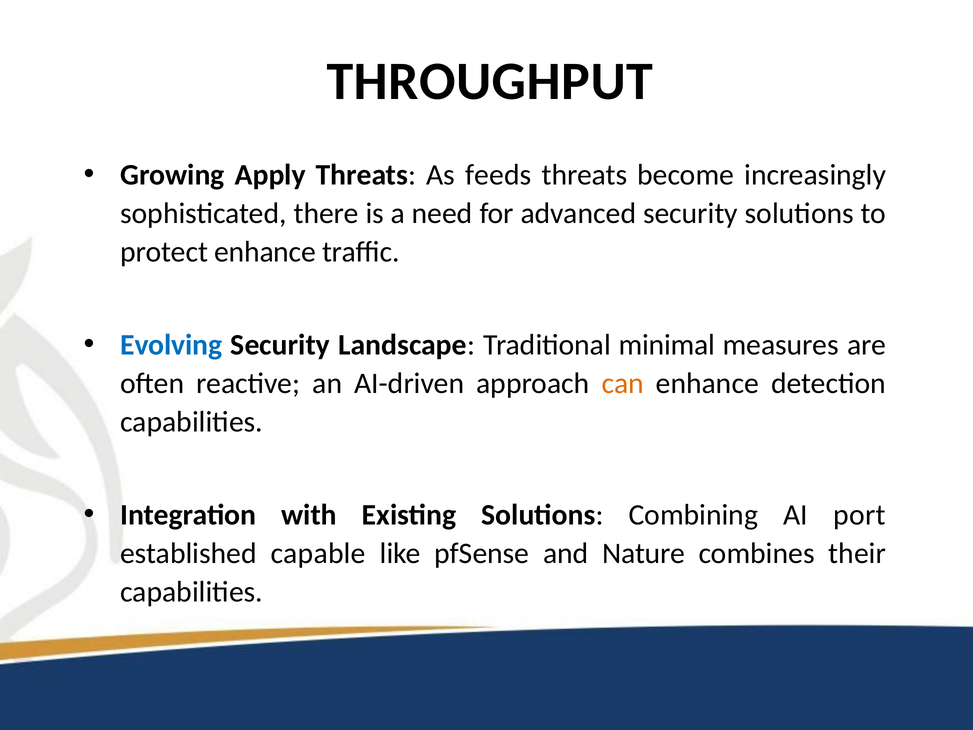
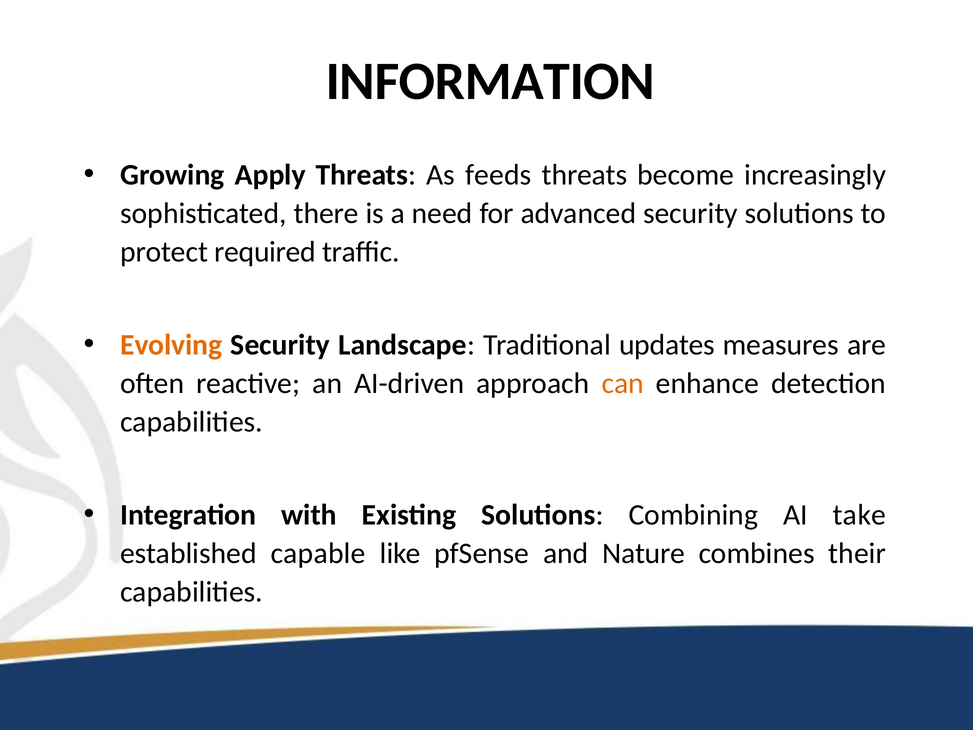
THROUGHPUT: THROUGHPUT -> INFORMATION
protect enhance: enhance -> required
Evolving colour: blue -> orange
minimal: minimal -> updates
port: port -> take
